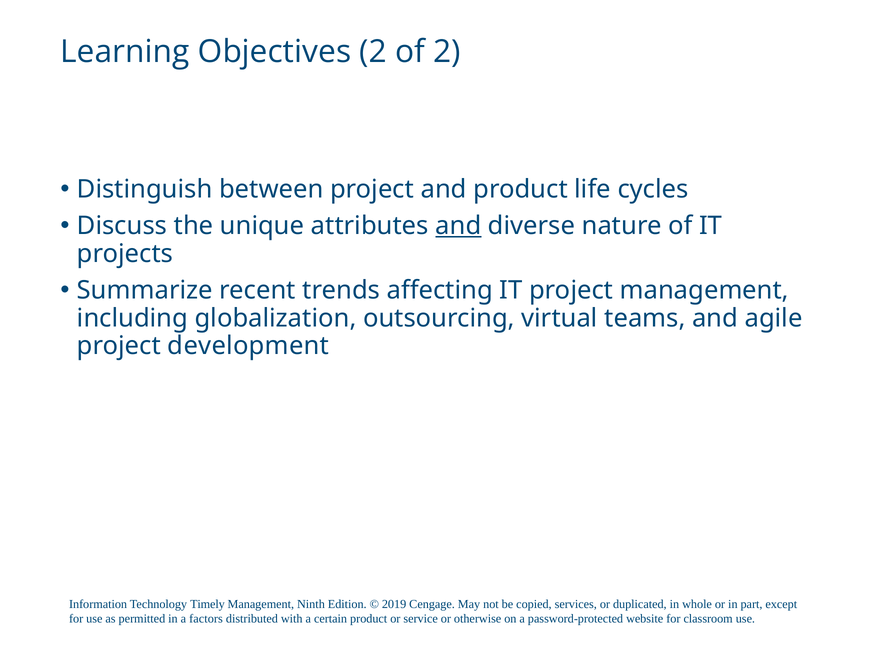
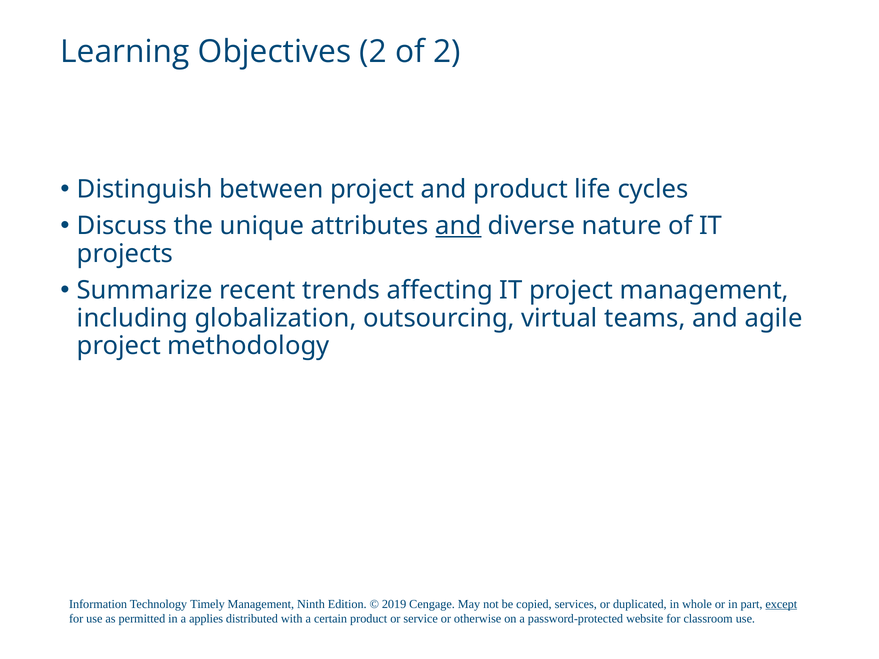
development: development -> methodology
except underline: none -> present
factors: factors -> applies
